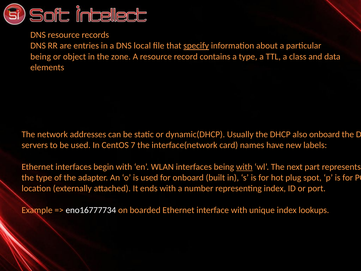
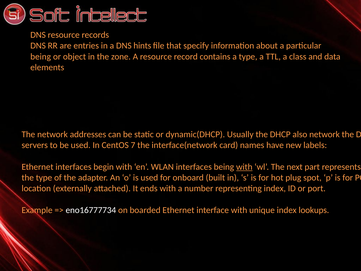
local: local -> hints
specify underline: present -> none
also onboard: onboard -> network
